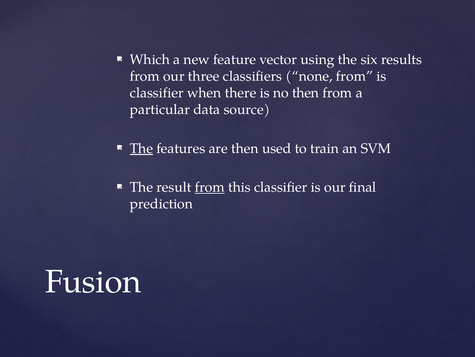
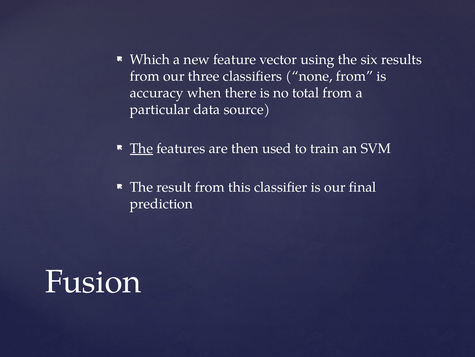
classifier at (157, 93): classifier -> accuracy
no then: then -> total
from at (210, 187) underline: present -> none
